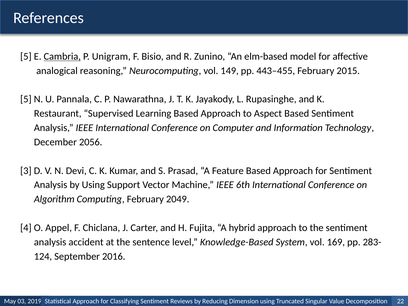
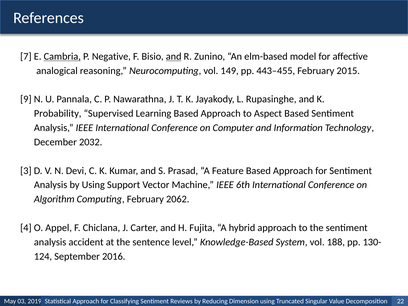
5 at (26, 56): 5 -> 7
Unigram: Unigram -> Negative
and at (174, 56) underline: none -> present
5 at (26, 99): 5 -> 9
Restaurant: Restaurant -> Probability
2056: 2056 -> 2032
2049: 2049 -> 2062
169: 169 -> 188
283-: 283- -> 130-
